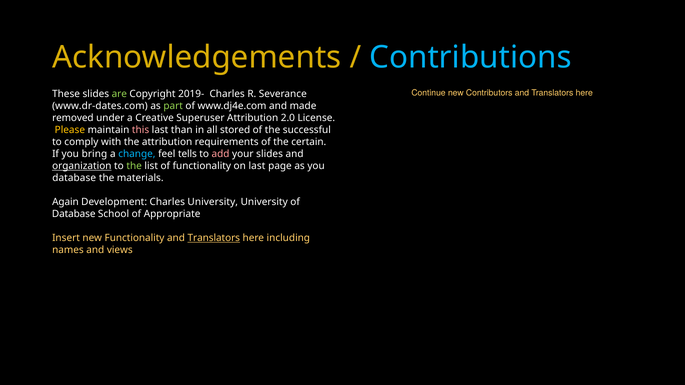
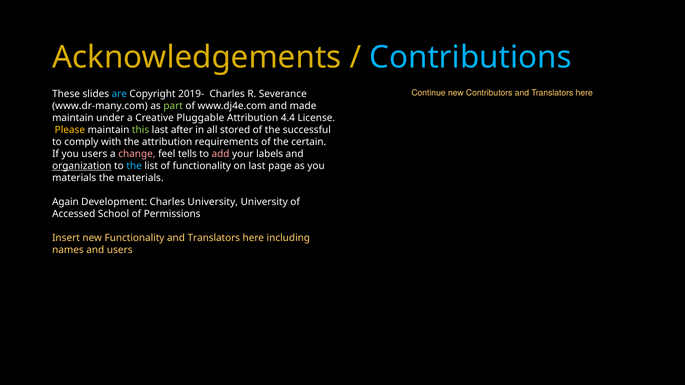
are colour: light green -> light blue
www.dr-dates.com: www.dr-dates.com -> www.dr-many.com
removed at (73, 118): removed -> maintain
Superuser: Superuser -> Pluggable
2.0: 2.0 -> 4.4
this colour: pink -> light green
than: than -> after
you bring: bring -> users
change colour: light blue -> pink
your slides: slides -> labels
the at (134, 166) colour: light green -> light blue
database at (74, 178): database -> materials
Database at (74, 214): Database -> Accessed
Appropriate: Appropriate -> Permissions
Translators at (214, 238) underline: present -> none
and views: views -> users
